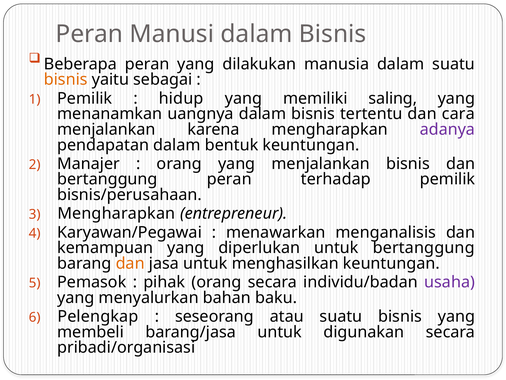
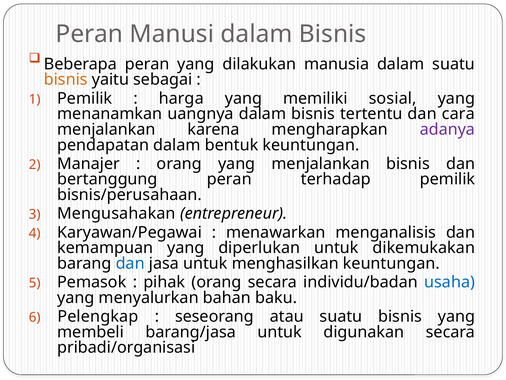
hidup: hidup -> harga
saling: saling -> sosial
Mengharapkan at (116, 213): Mengharapkan -> Mengusahakan
untuk bertanggung: bertanggung -> dikemukakan
dan at (130, 263) colour: orange -> blue
usaha colour: purple -> blue
